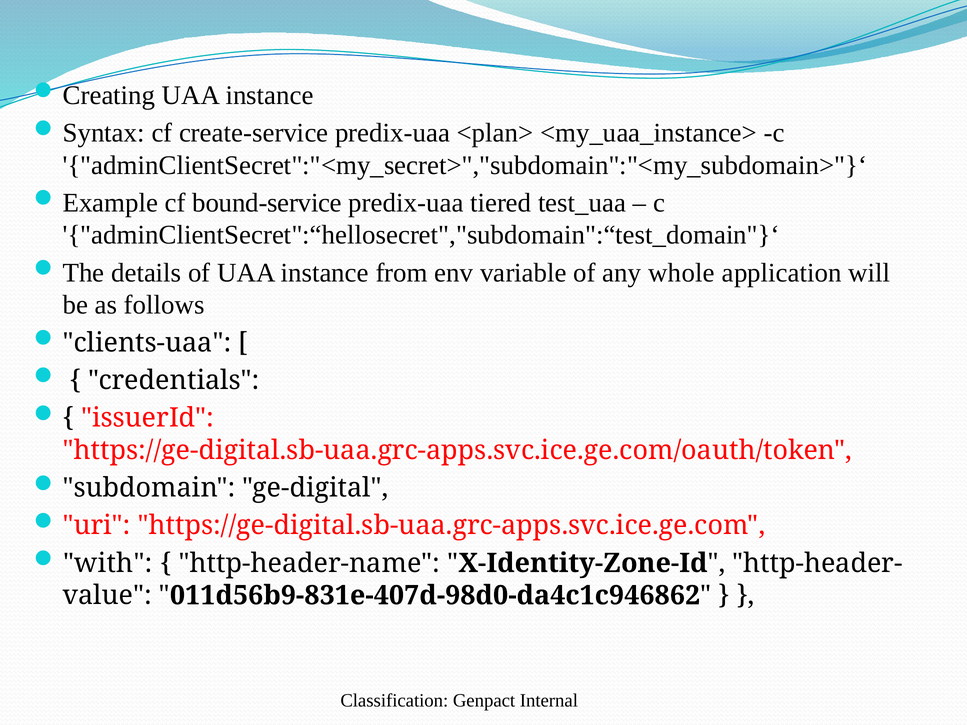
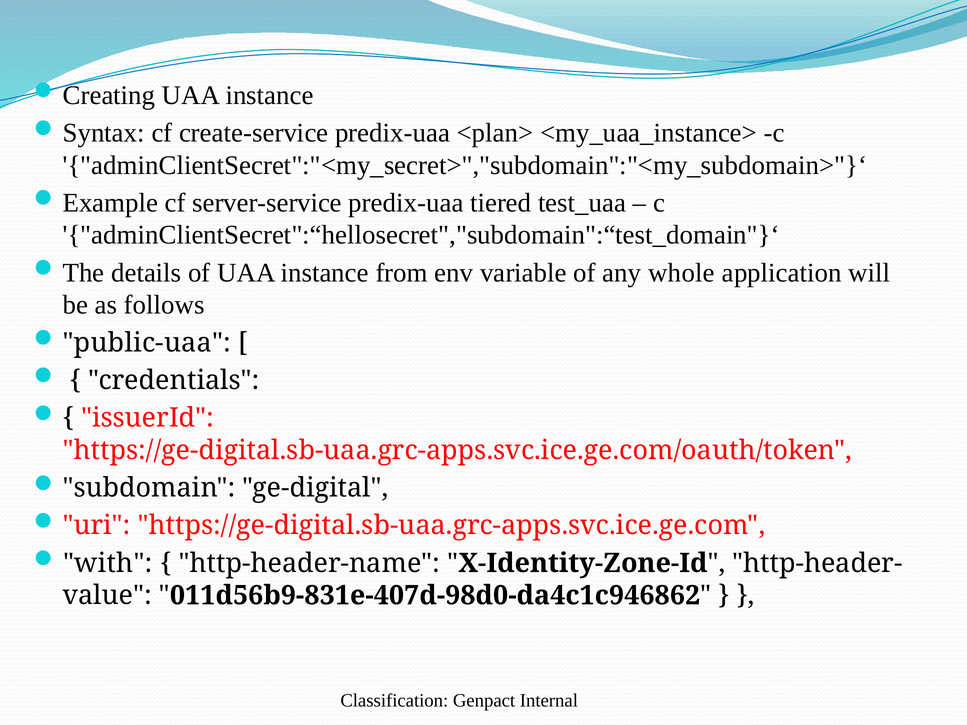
bound-service: bound-service -> server-service
clients-uaa: clients-uaa -> public-uaa
